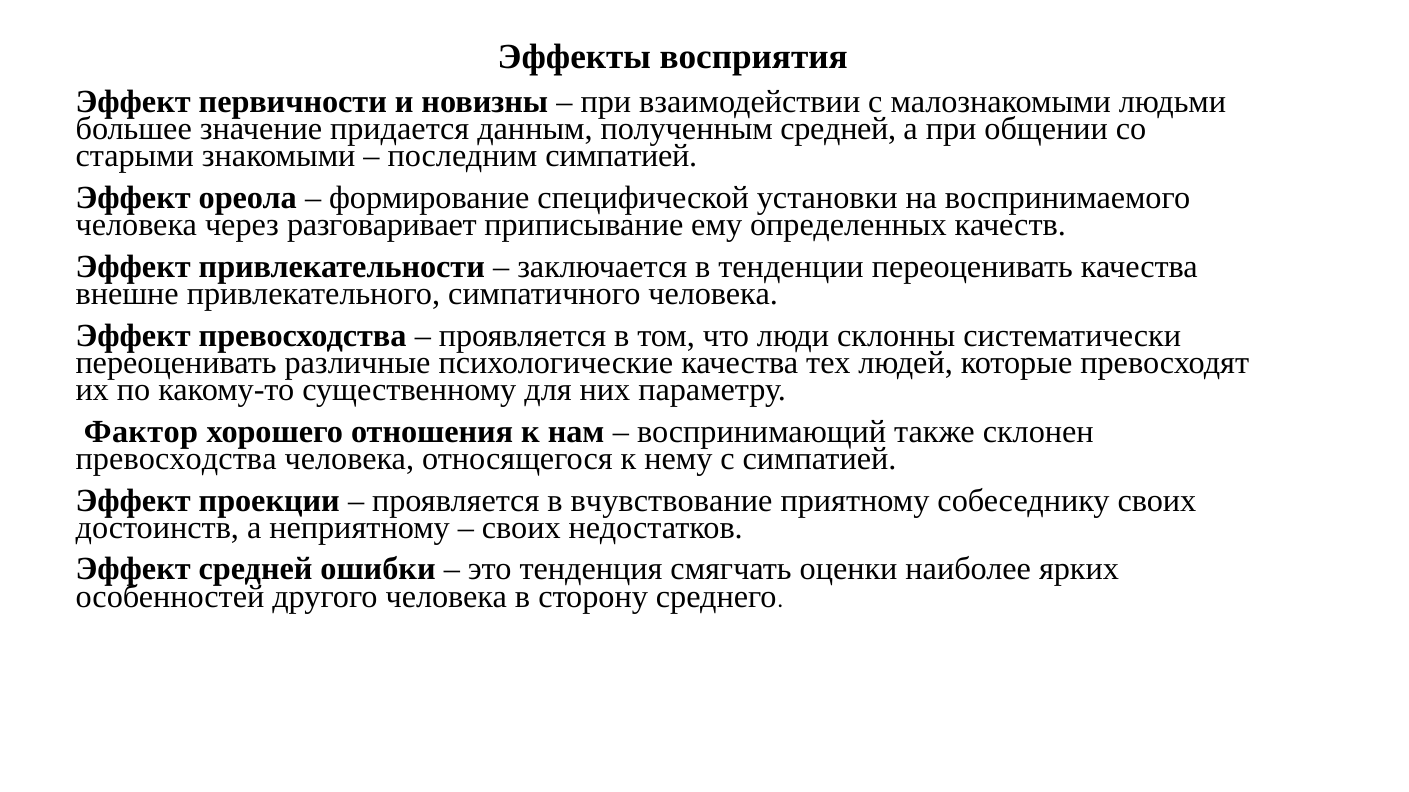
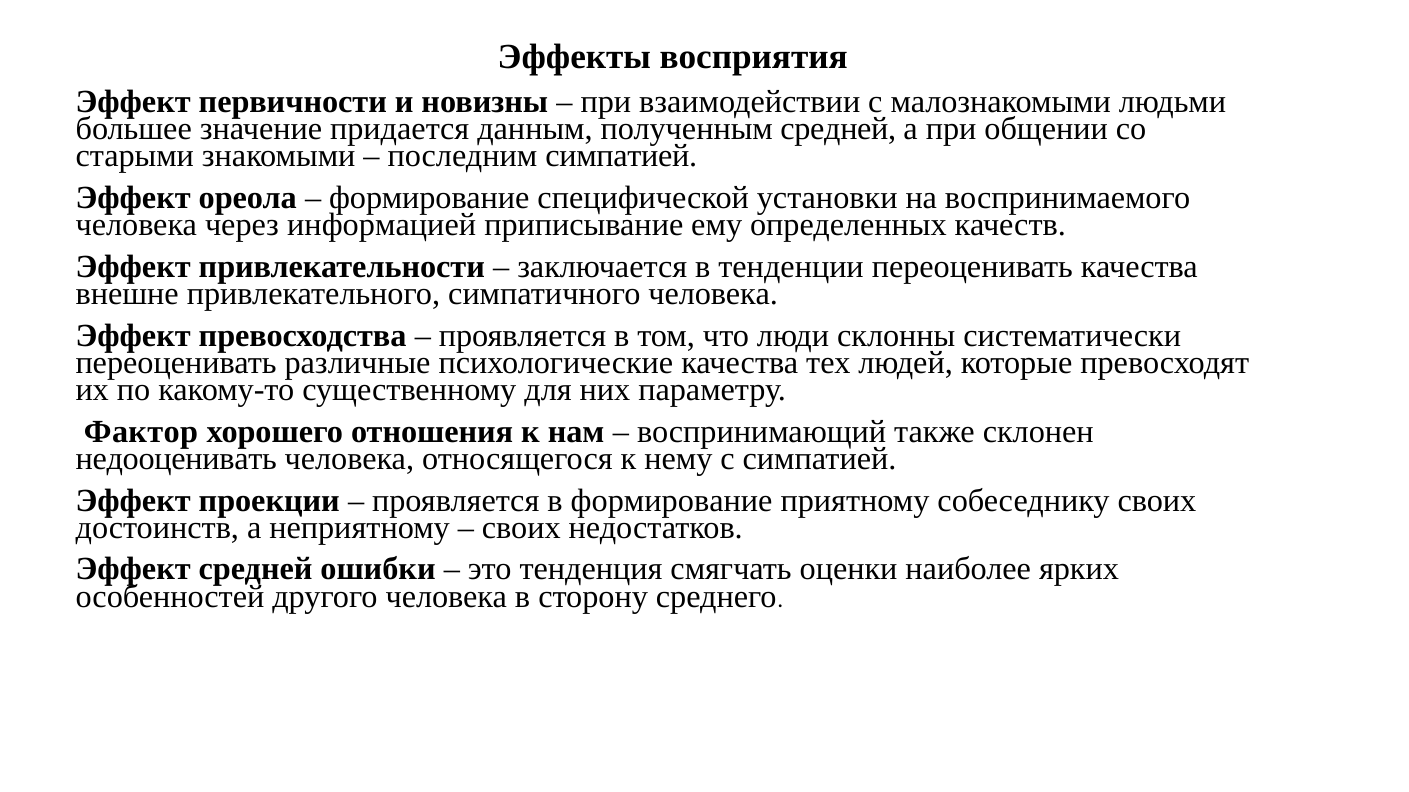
разговаривает: разговаривает -> информацией
превосходства at (176, 459): превосходства -> недооценивать
в вчувствование: вчувствование -> формирование
